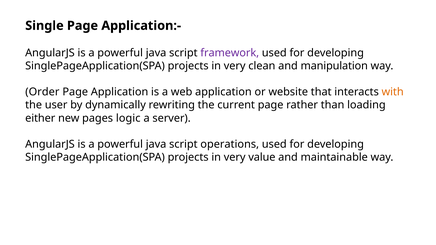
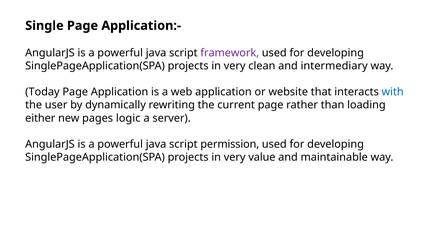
manipulation: manipulation -> intermediary
Order: Order -> Today
with colour: orange -> blue
operations: operations -> permission
